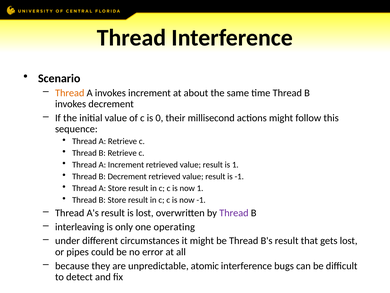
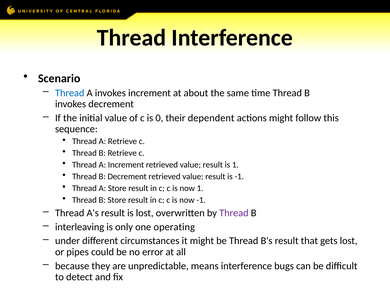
Thread at (70, 93) colour: orange -> blue
millisecond: millisecond -> dependent
atomic: atomic -> means
